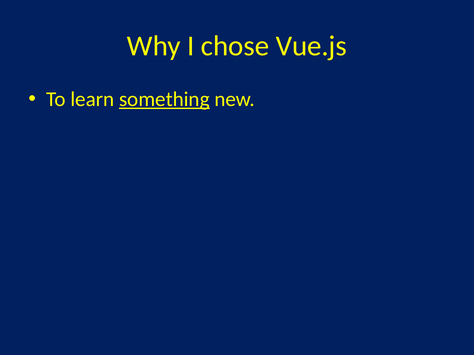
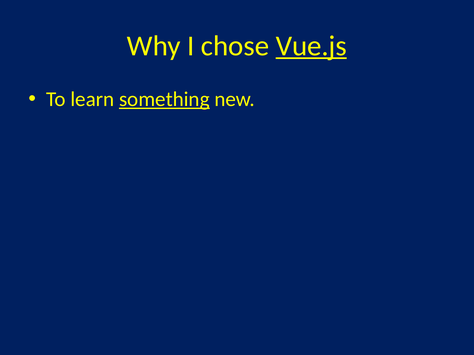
Vue.js underline: none -> present
